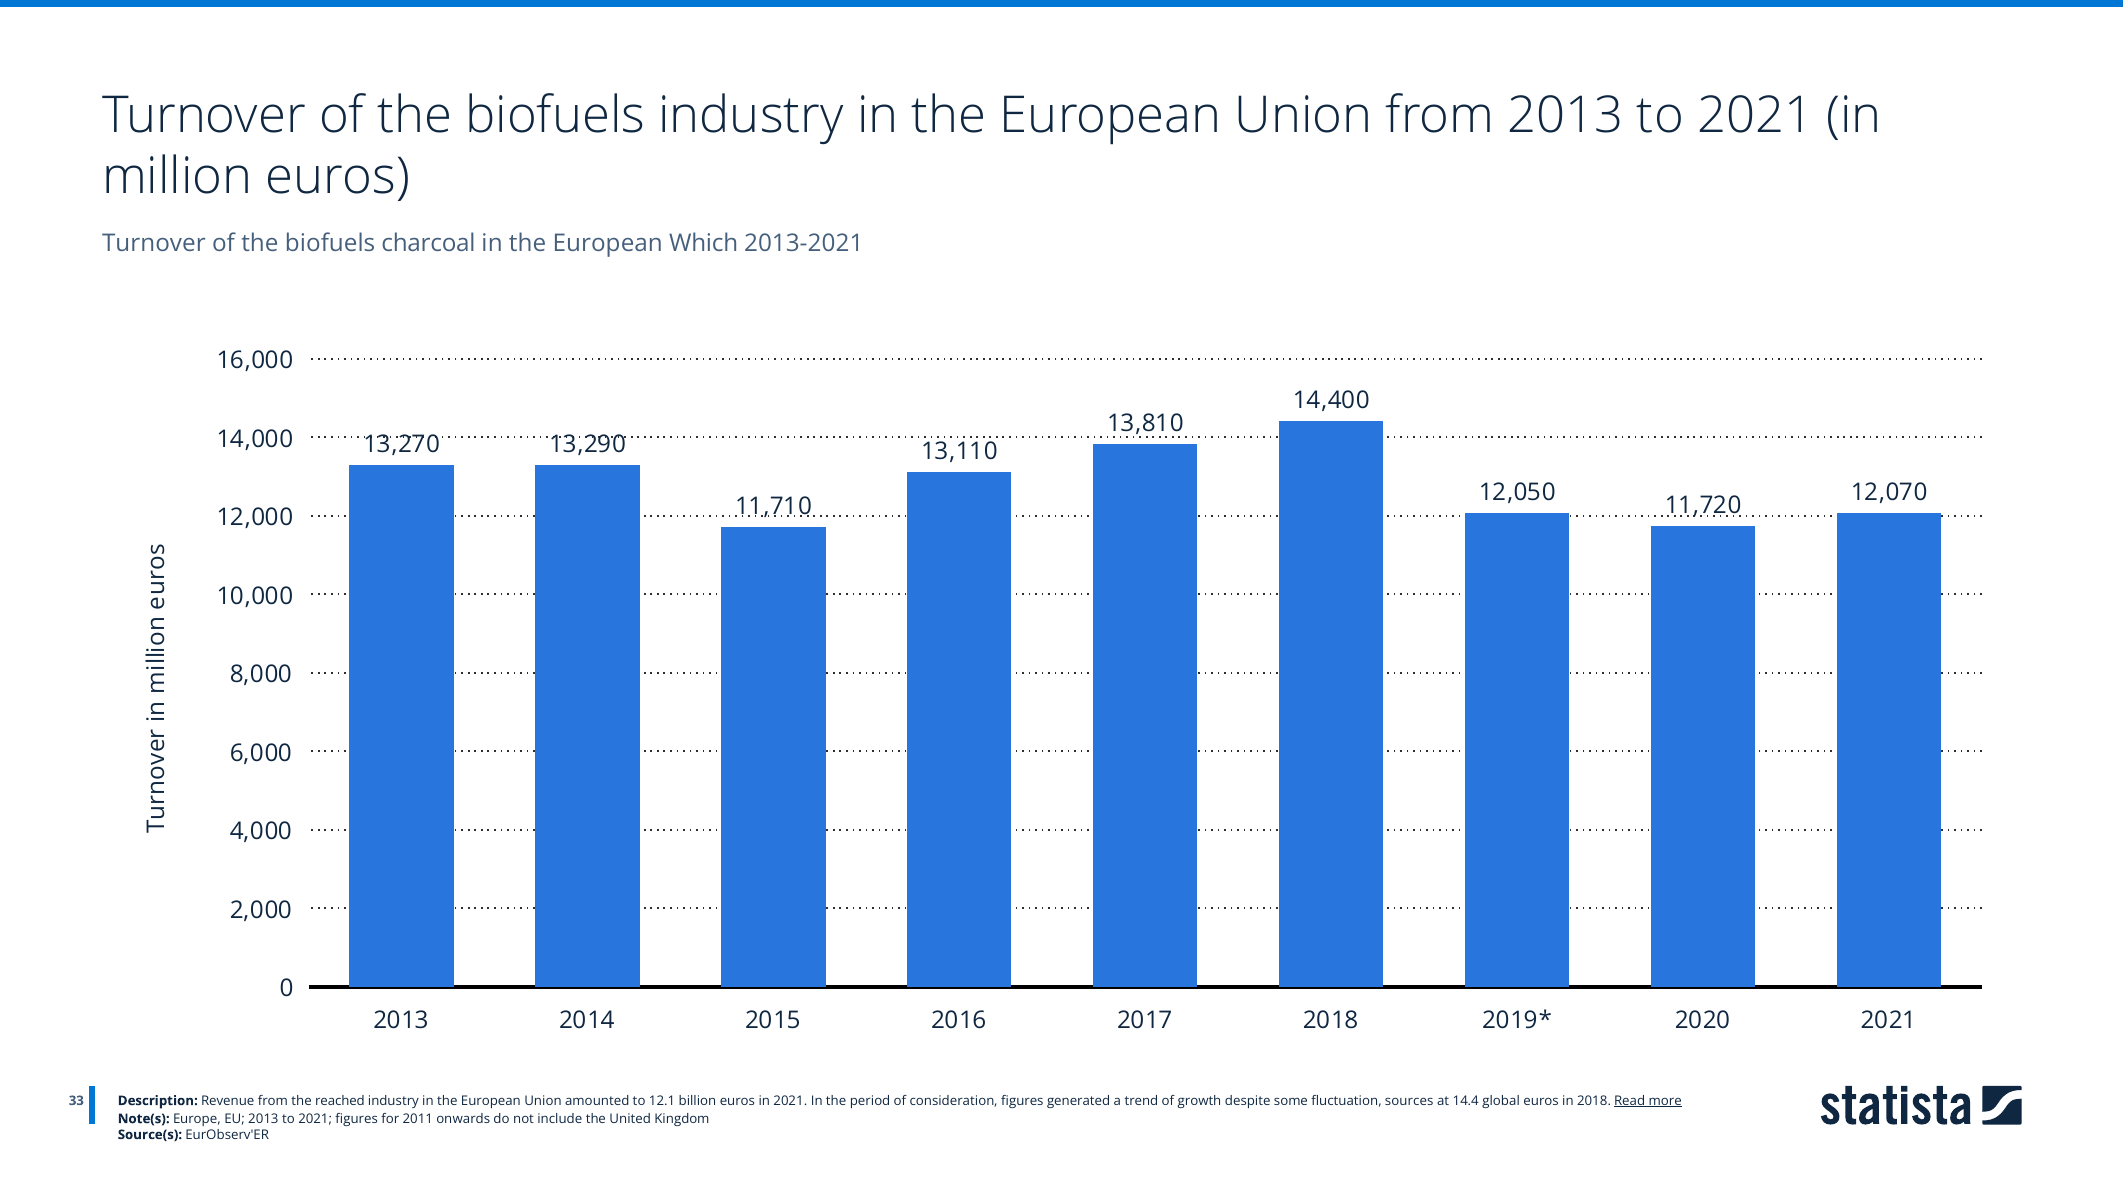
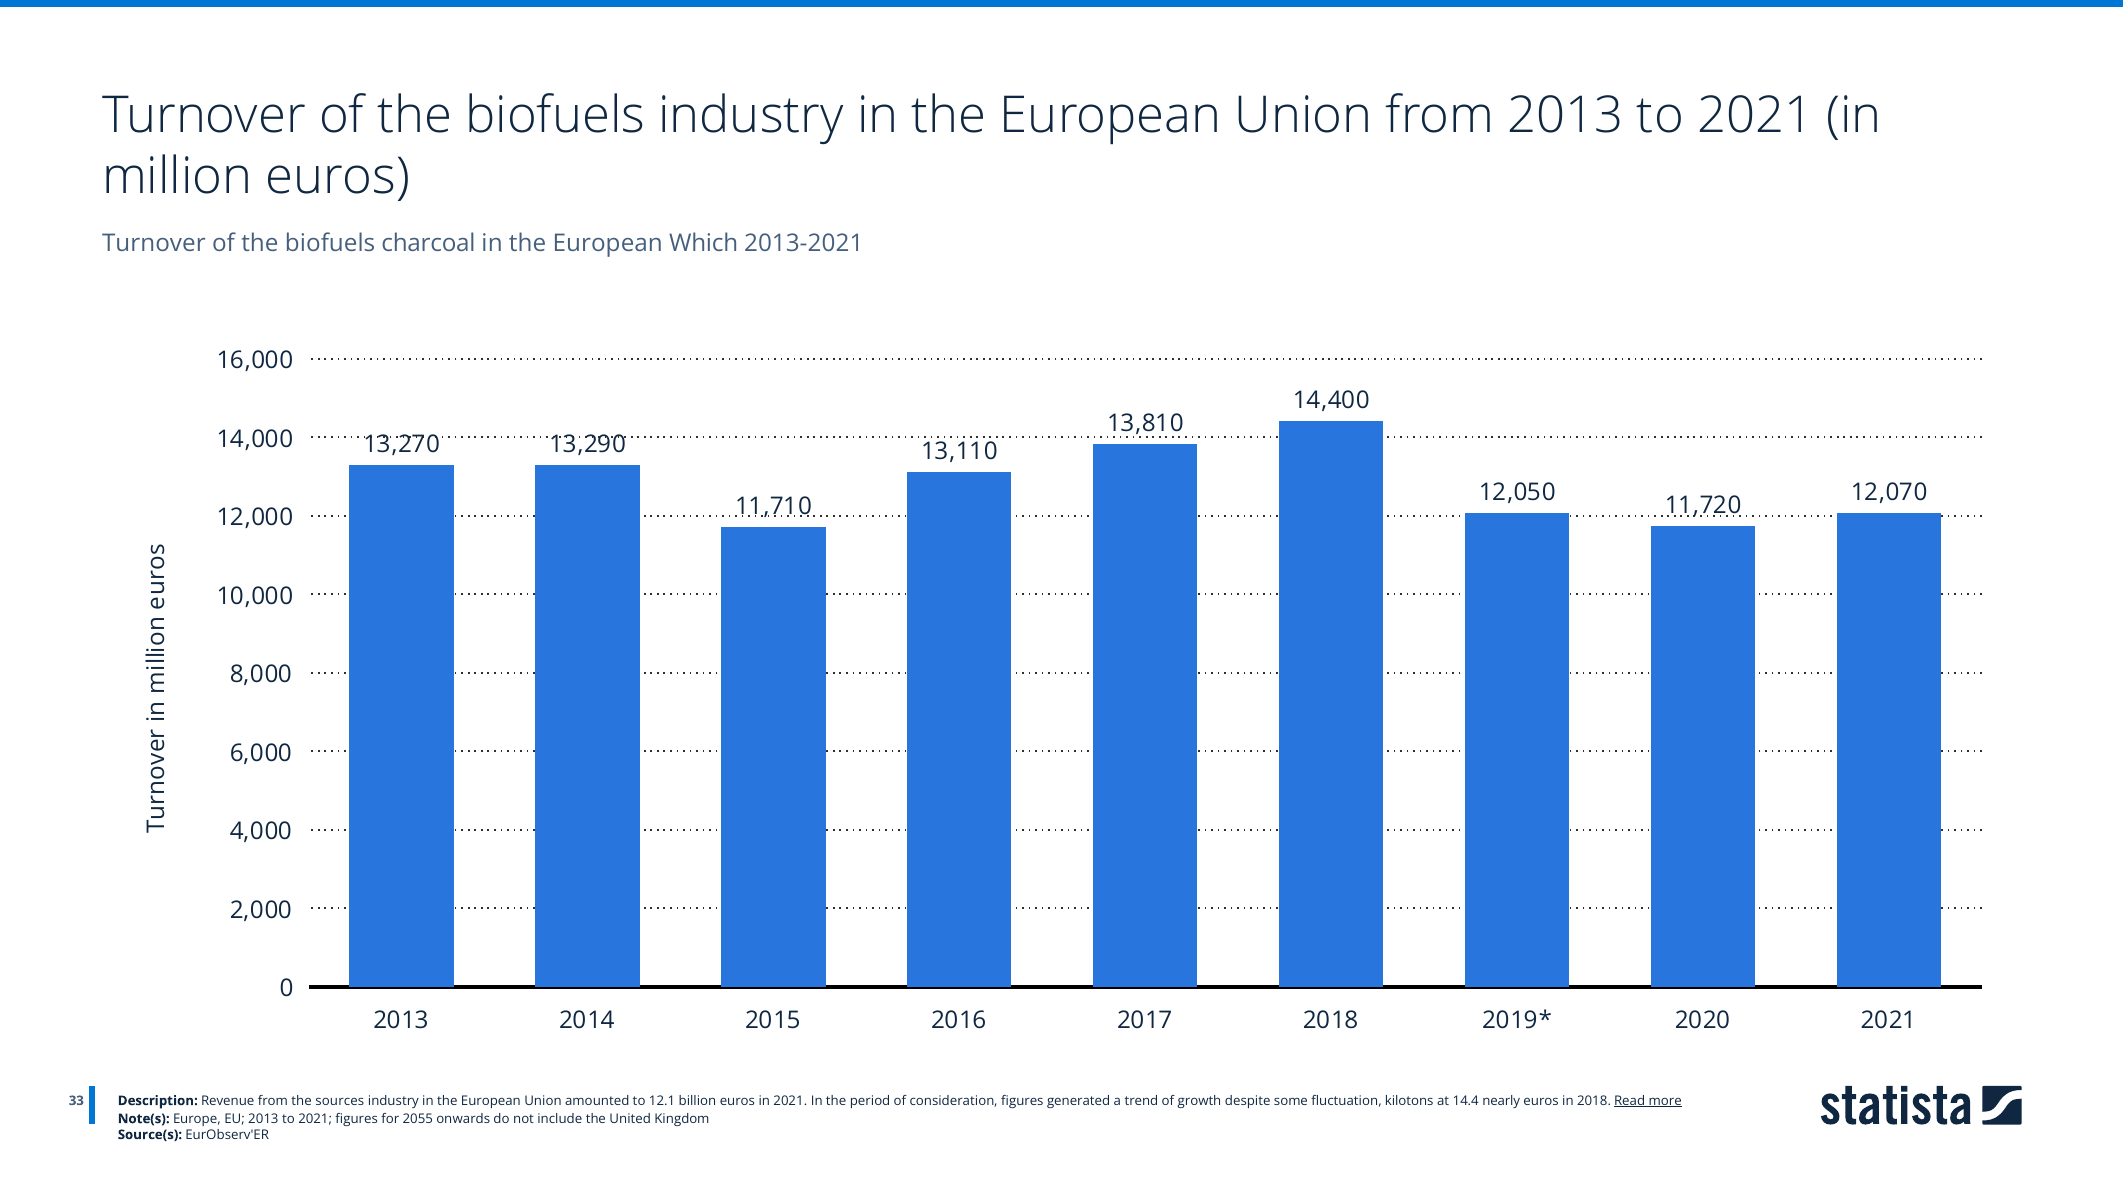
reached: reached -> sources
sources: sources -> kilotons
global: global -> nearly
2011: 2011 -> 2055
